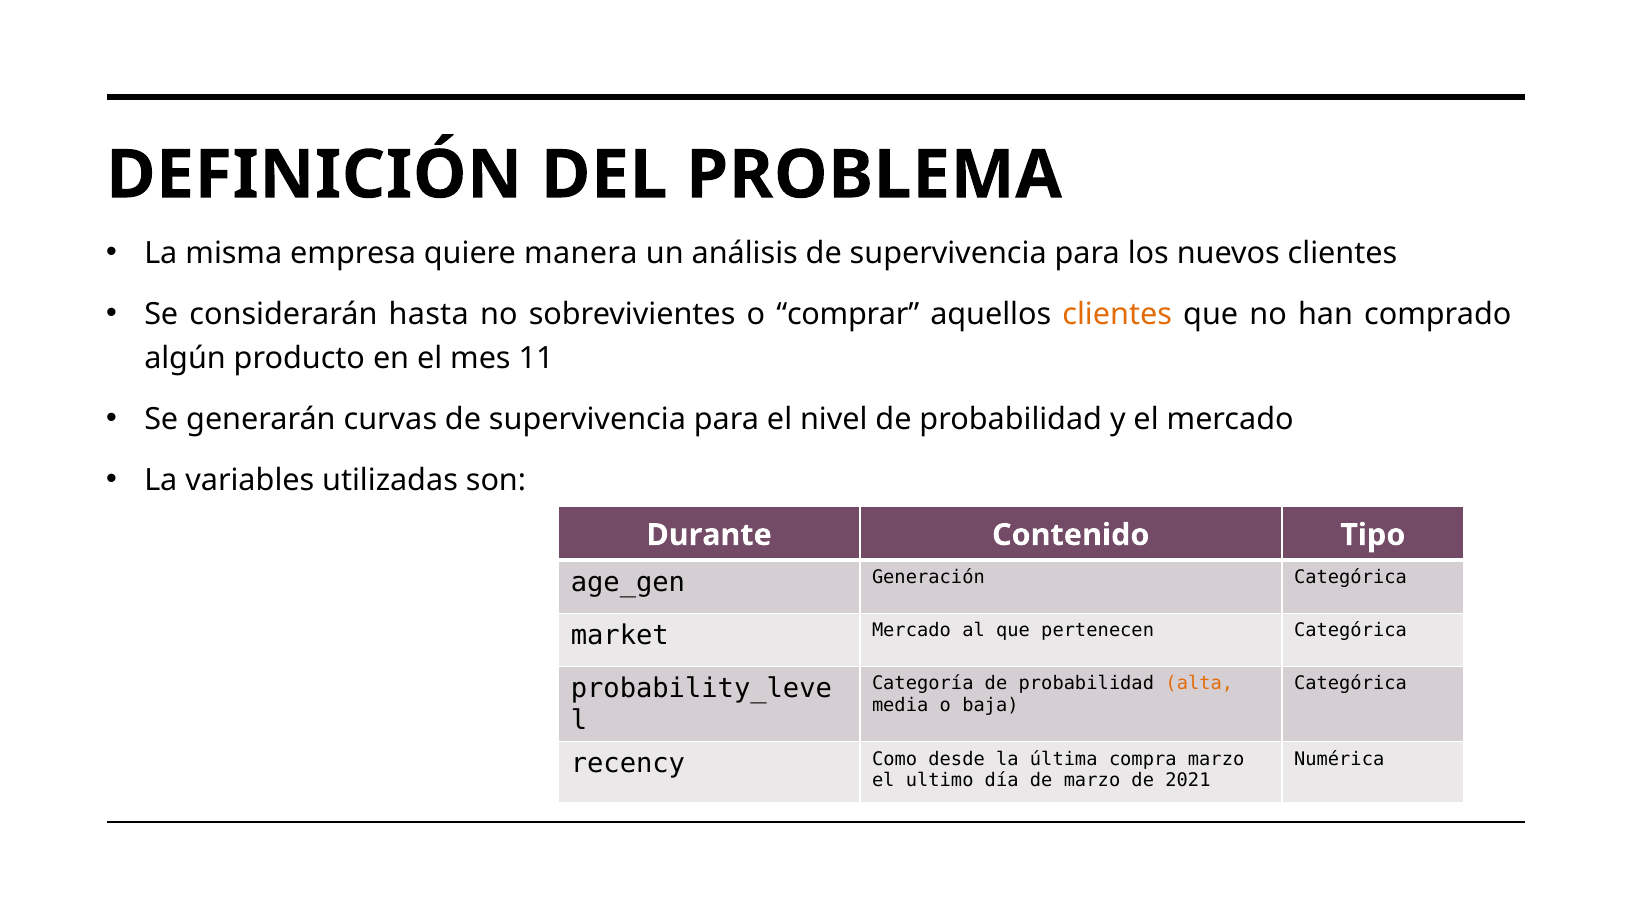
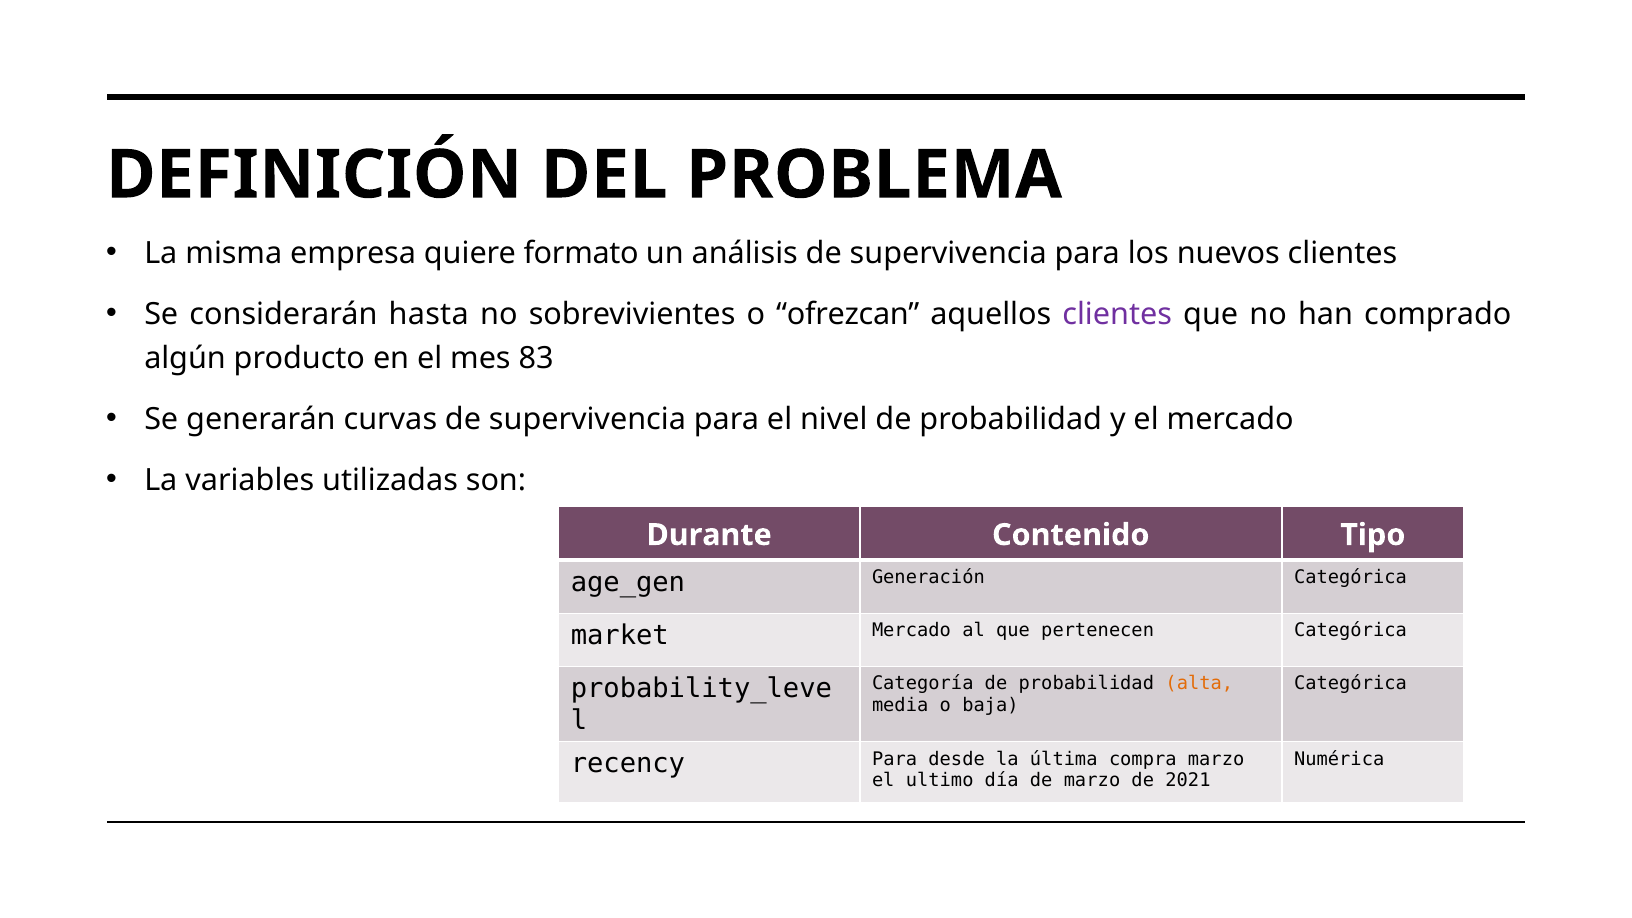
manera: manera -> formato
comprar: comprar -> ofrezcan
clientes at (1117, 314) colour: orange -> purple
11: 11 -> 83
recency Como: Como -> Para
